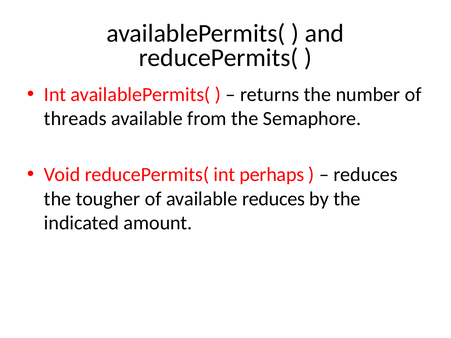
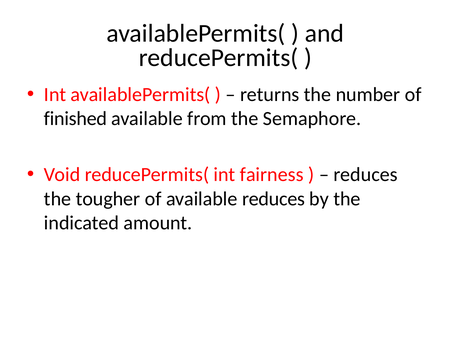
threads: threads -> finished
perhaps: perhaps -> fairness
